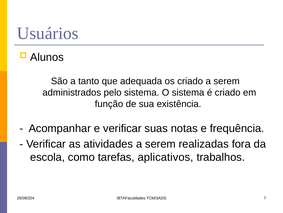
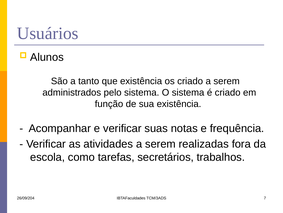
que adequada: adequada -> existência
aplicativos: aplicativos -> secretários
